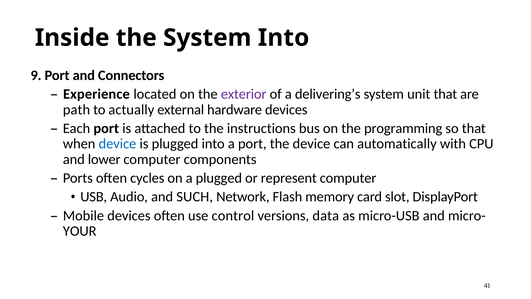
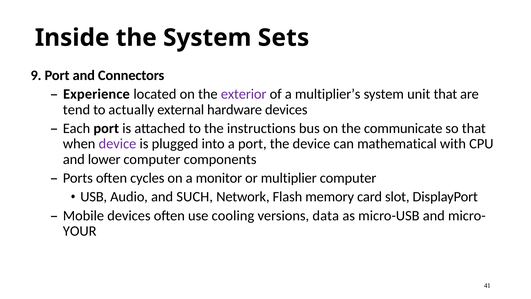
System Into: Into -> Sets
delivering’s: delivering’s -> multiplier’s
path: path -> tend
programming: programming -> communicate
device at (117, 144) colour: blue -> purple
automatically: automatically -> mathematical
a plugged: plugged -> monitor
represent: represent -> multiplier
control: control -> cooling
